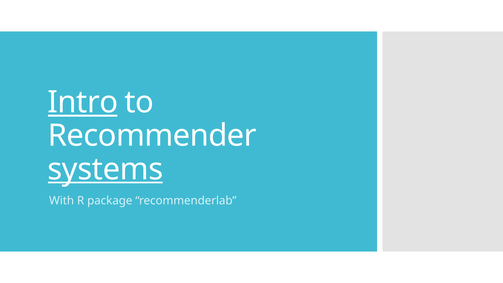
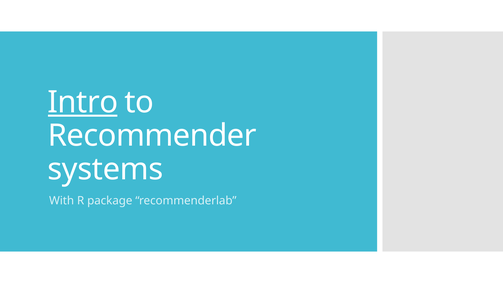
systems underline: present -> none
